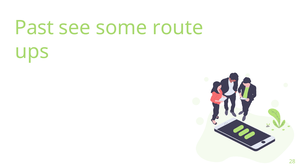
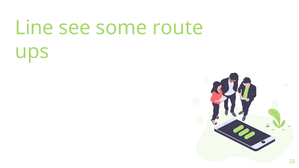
Past: Past -> Line
